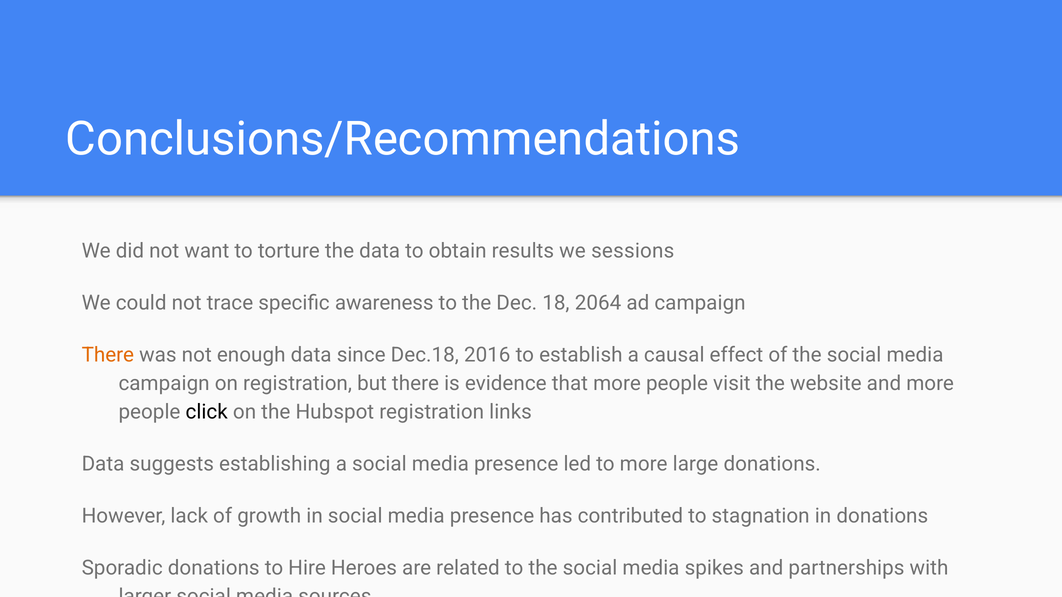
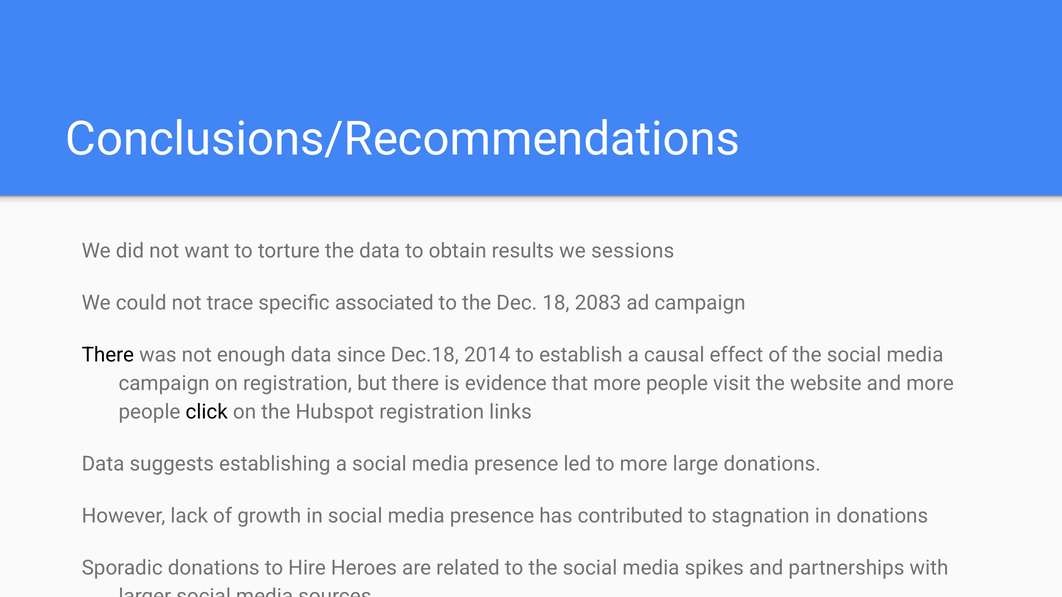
awareness: awareness -> associated
2064: 2064 -> 2083
There at (108, 355) colour: orange -> black
2016: 2016 -> 2014
